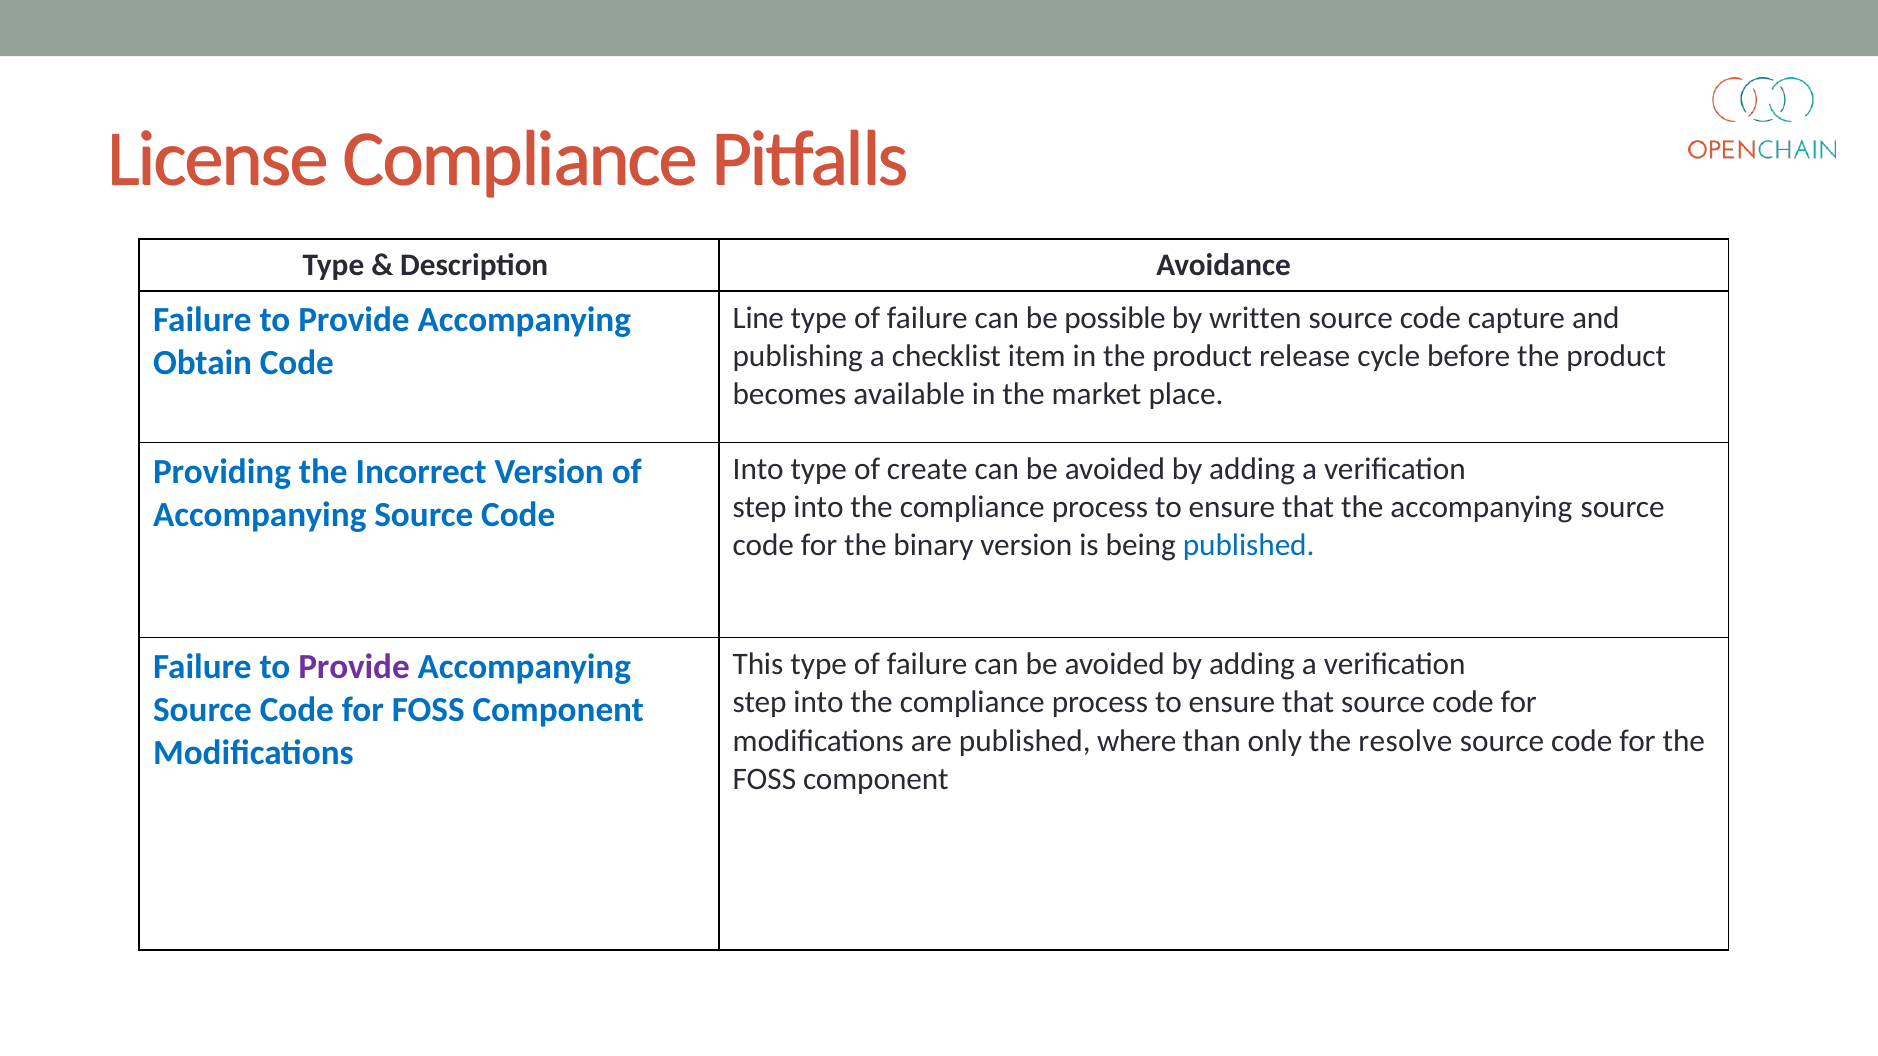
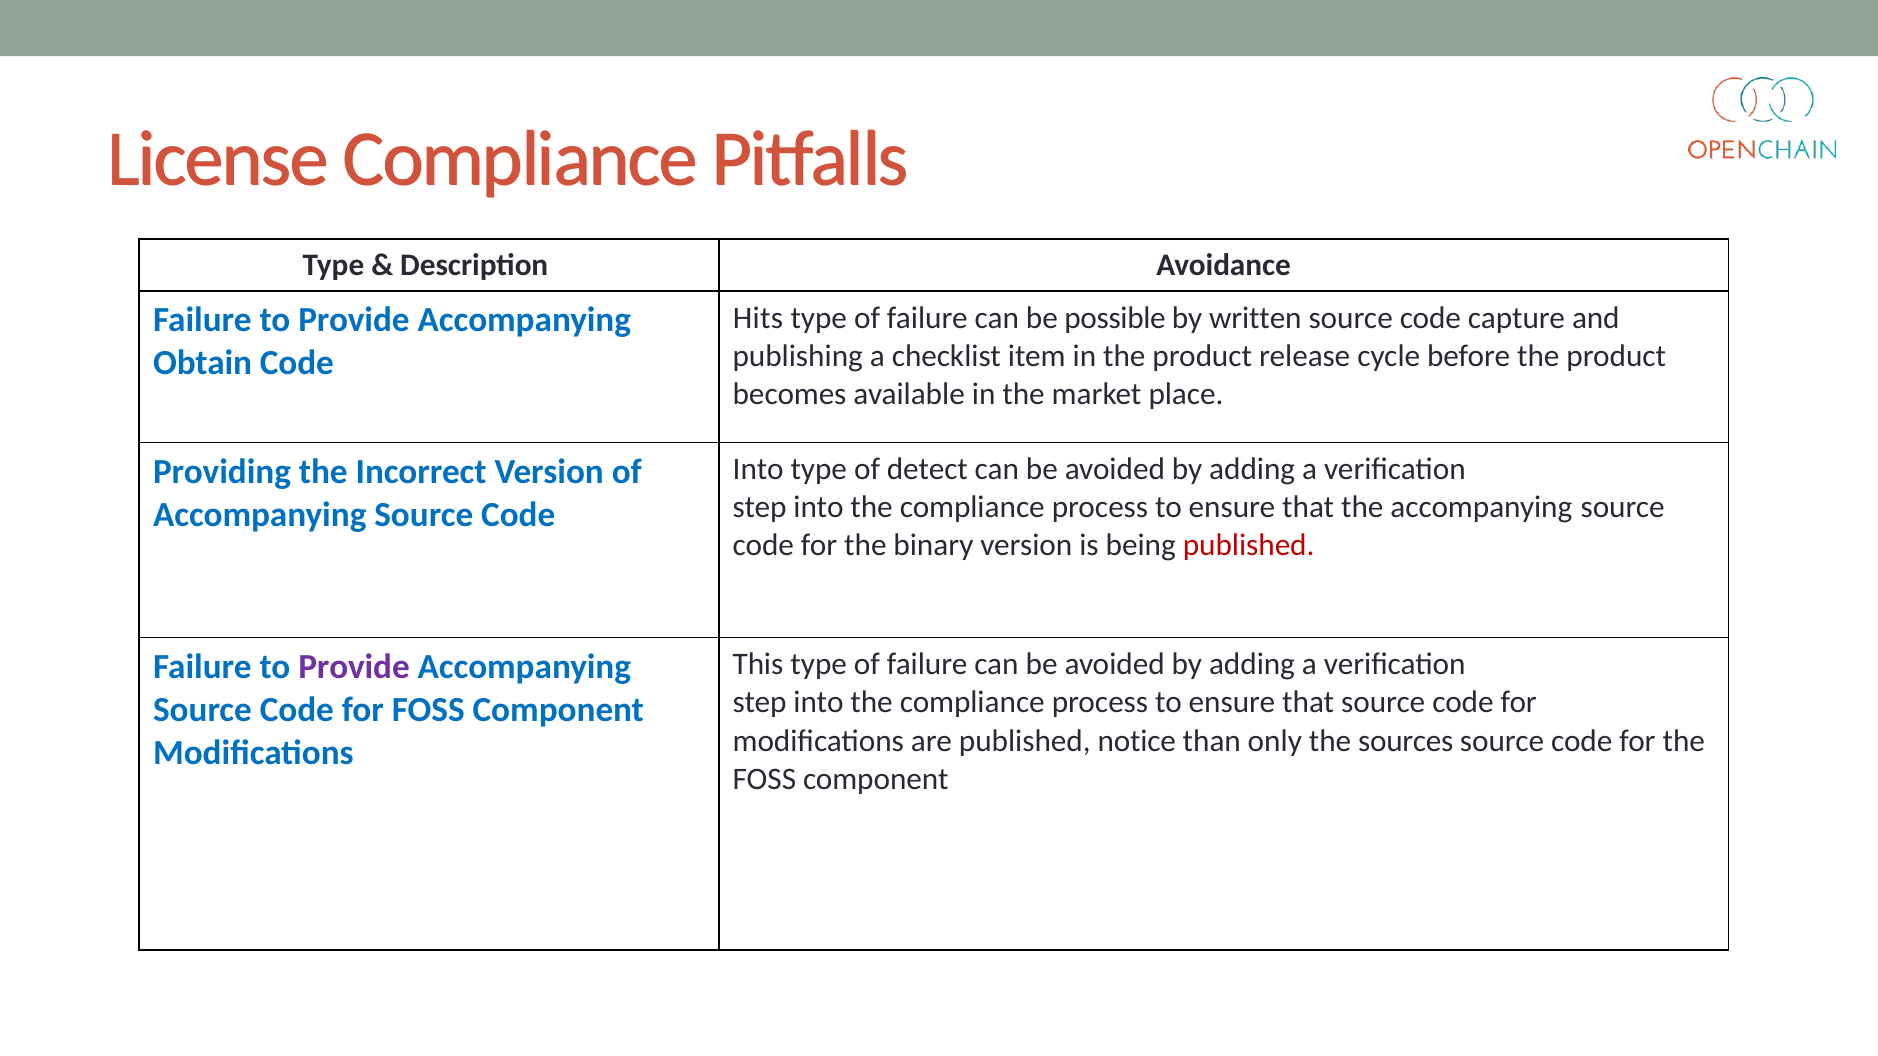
Line: Line -> Hits
create: create -> detect
published at (1249, 546) colour: blue -> red
where: where -> notice
resolve: resolve -> sources
